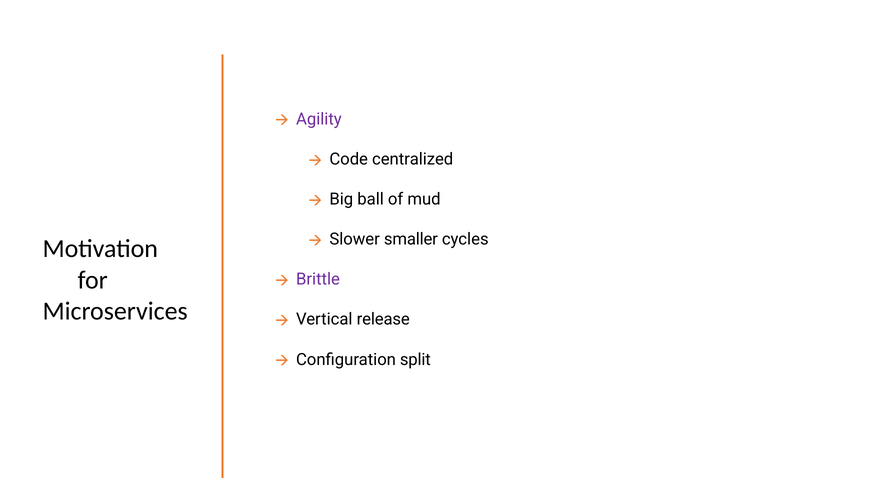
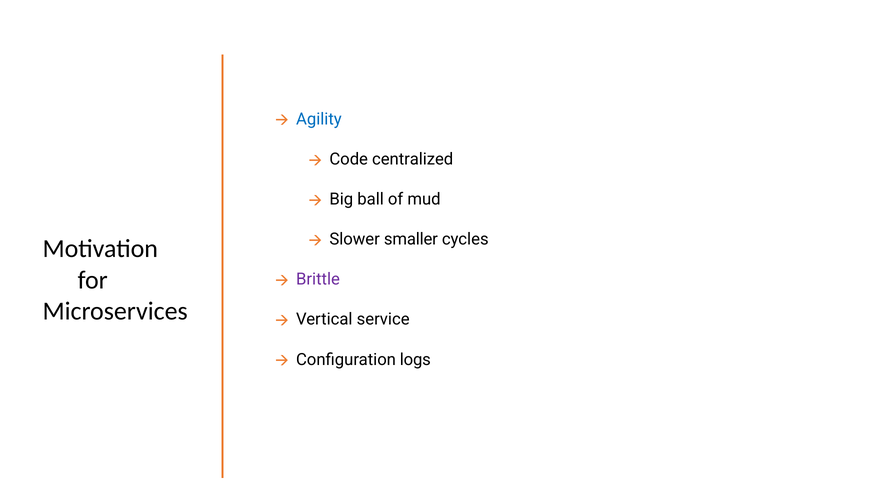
Agility colour: purple -> blue
release: release -> service
split: split -> logs
